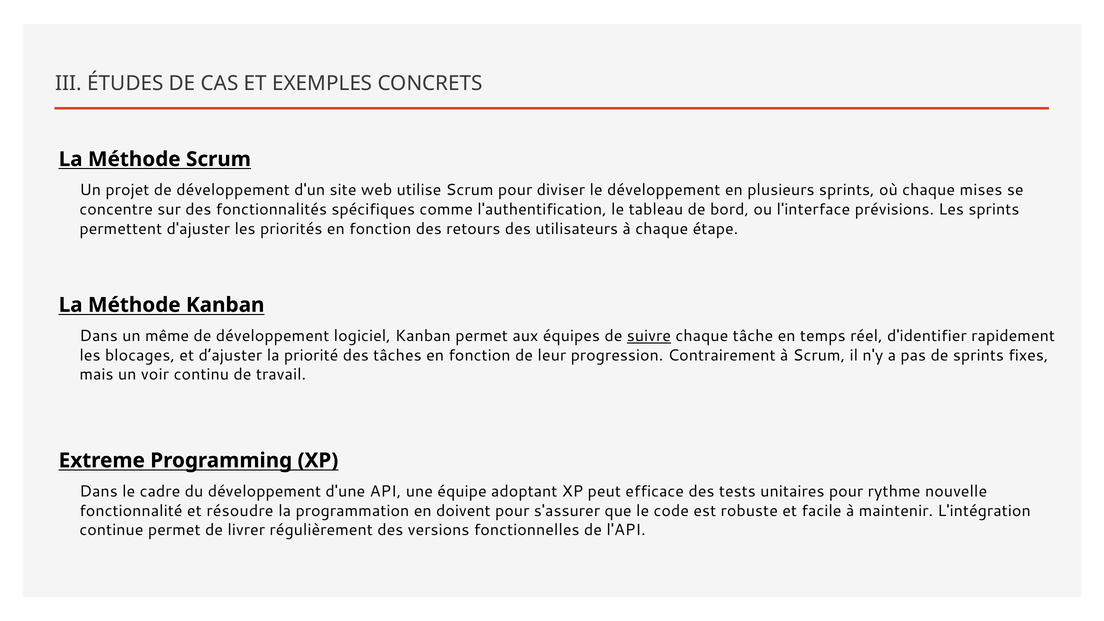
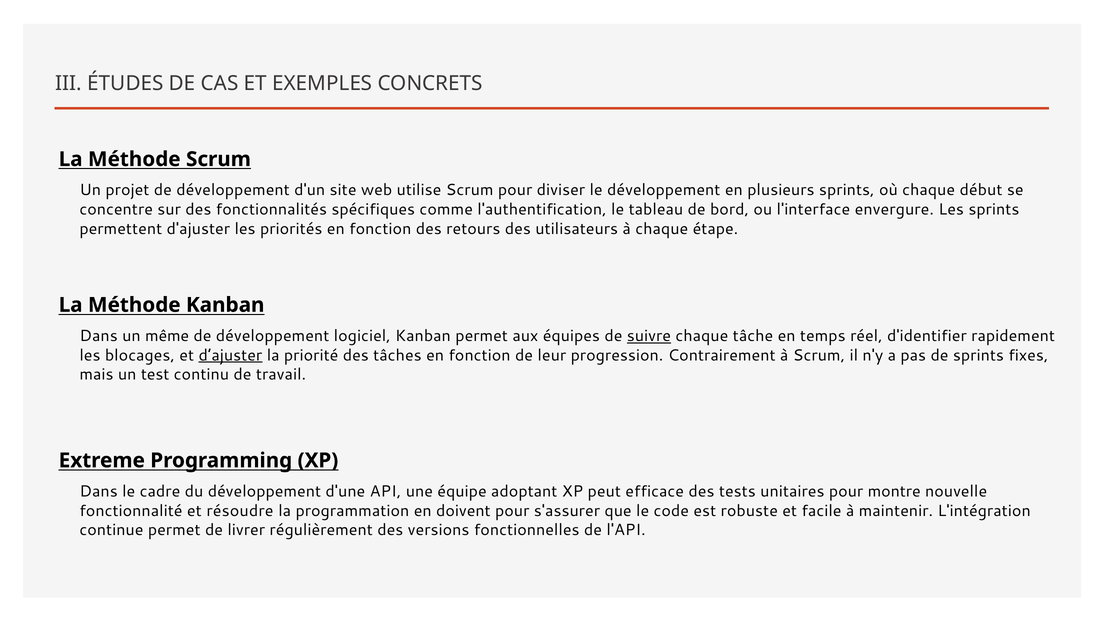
mises: mises -> début
prévisions: prévisions -> envergure
d’ajuster underline: none -> present
voir: voir -> test
rythme: rythme -> montre
